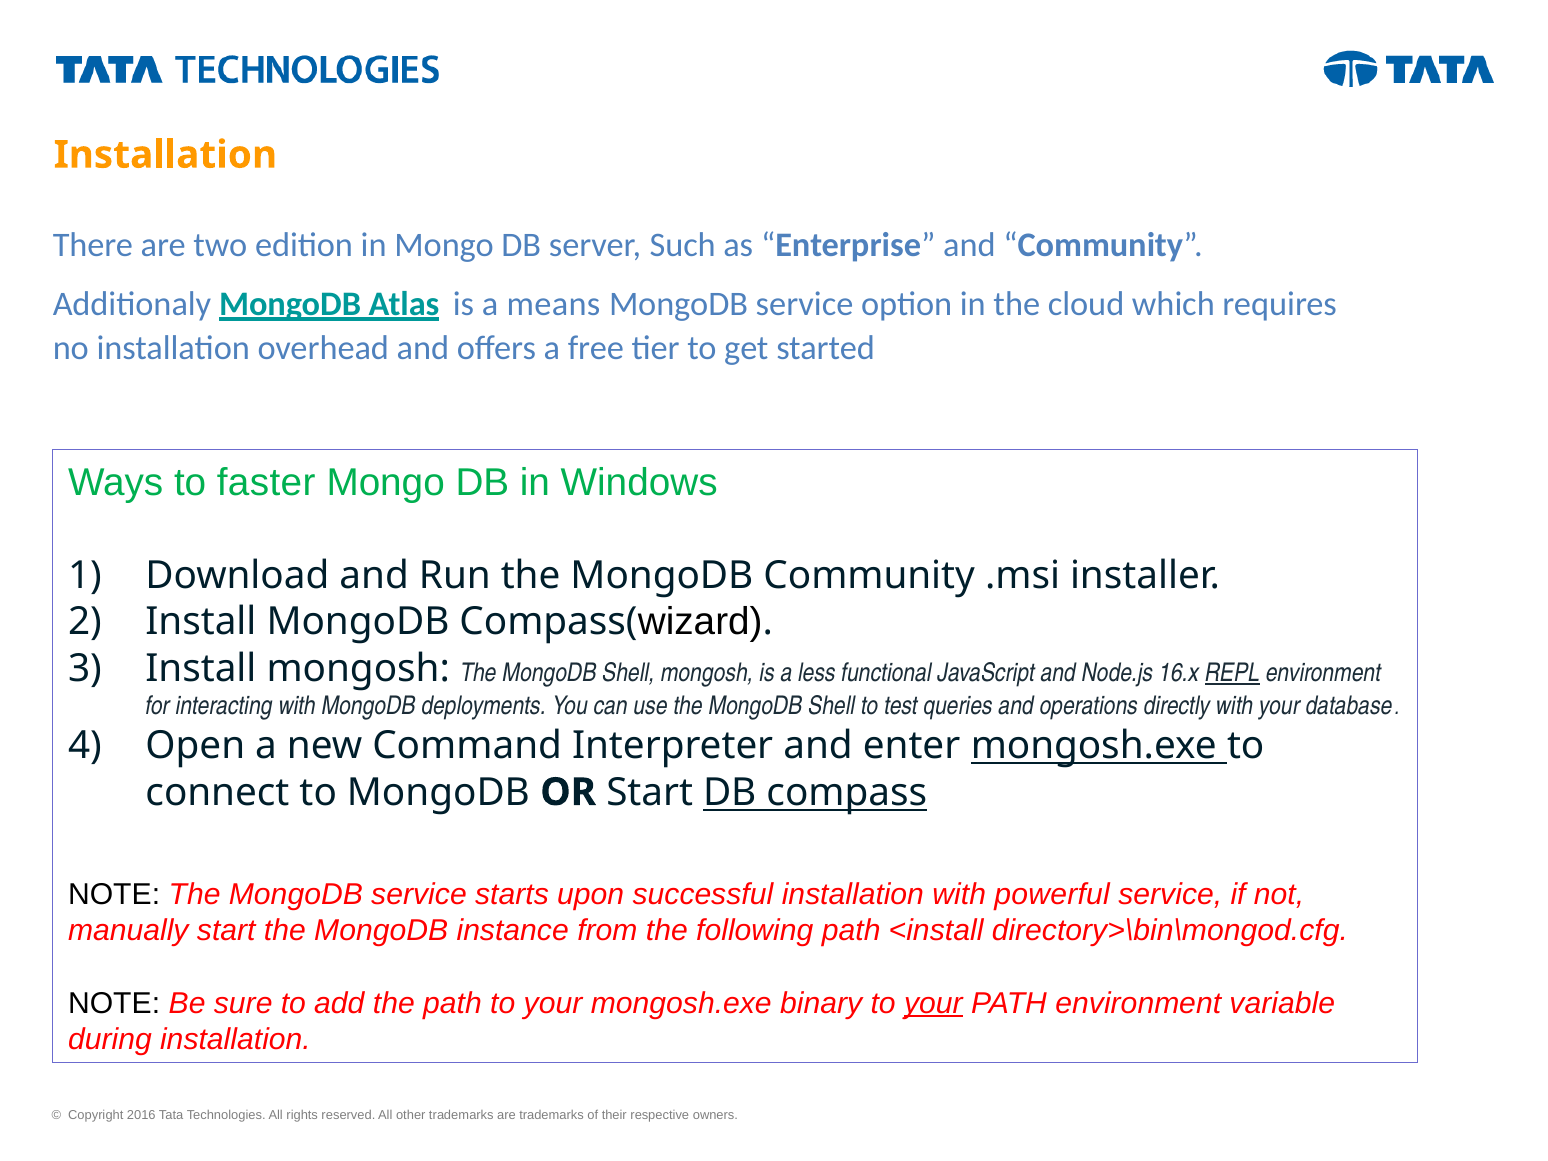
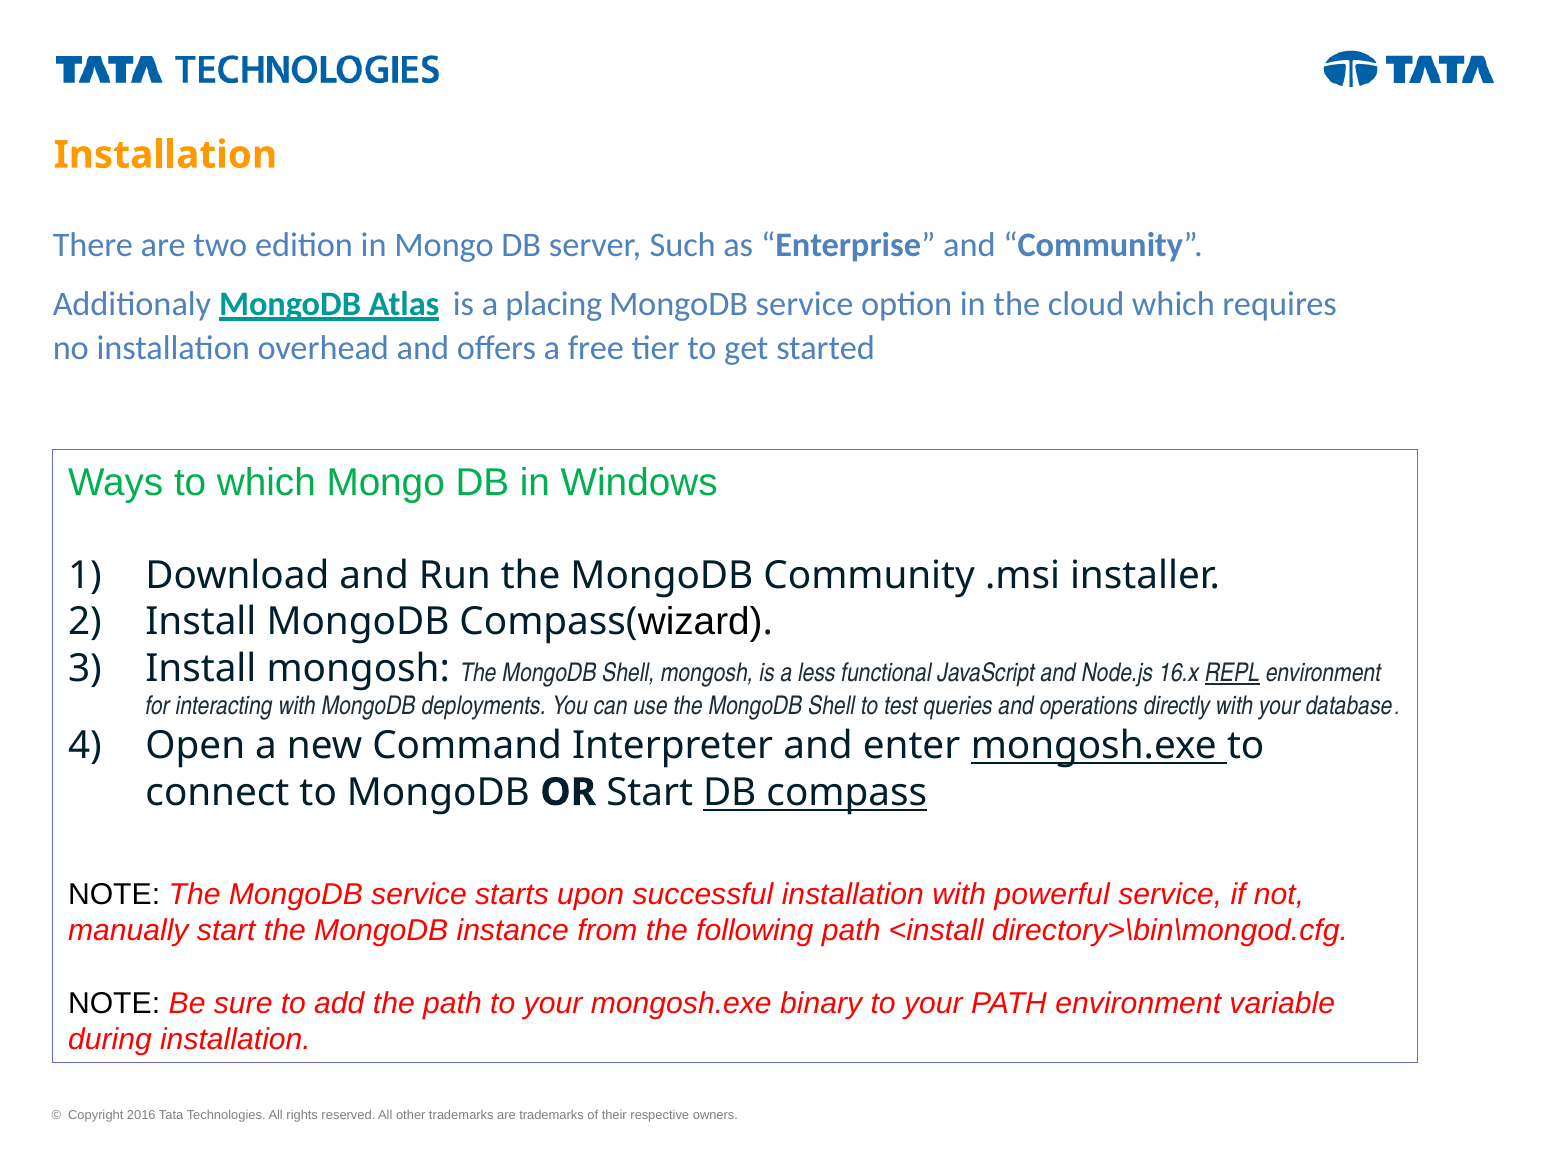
means: means -> placing
to faster: faster -> which
your at (933, 1003) underline: present -> none
